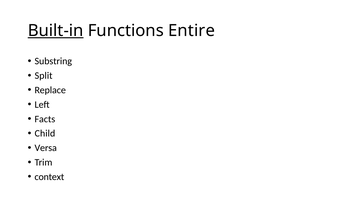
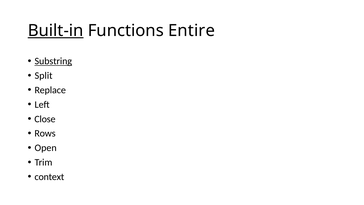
Substring underline: none -> present
Facts: Facts -> Close
Child: Child -> Rows
Versa: Versa -> Open
